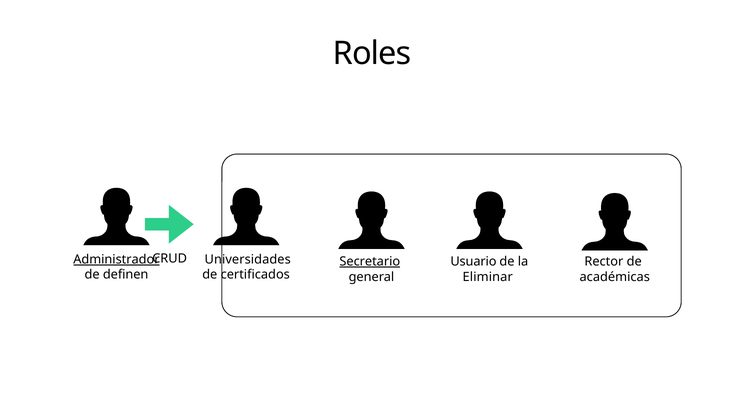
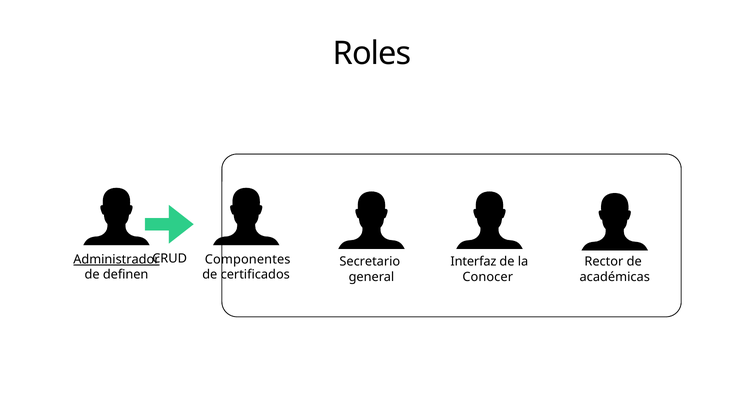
Universidades: Universidades -> Componentes
Secretario underline: present -> none
Usuario: Usuario -> Interfaz
Eliminar: Eliminar -> Conocer
